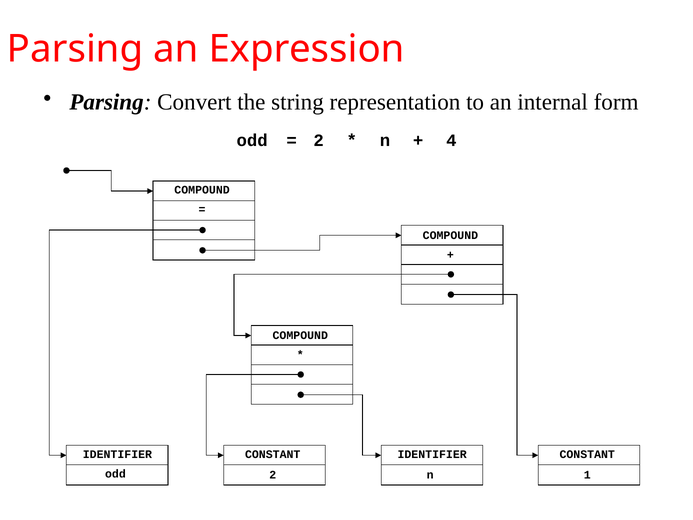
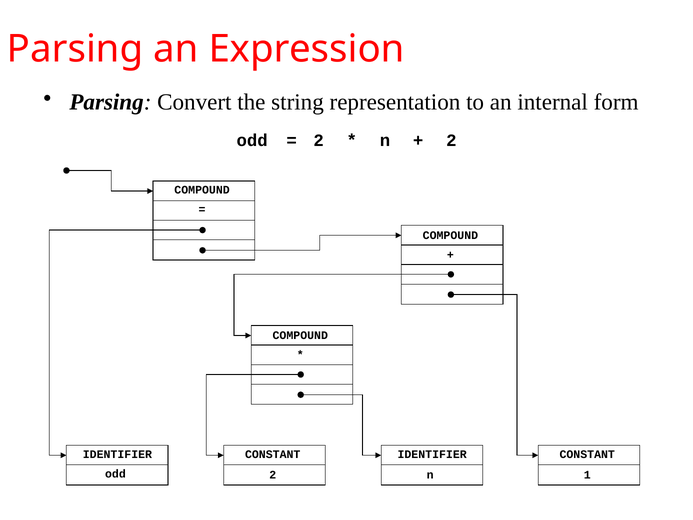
4 at (451, 141): 4 -> 2
